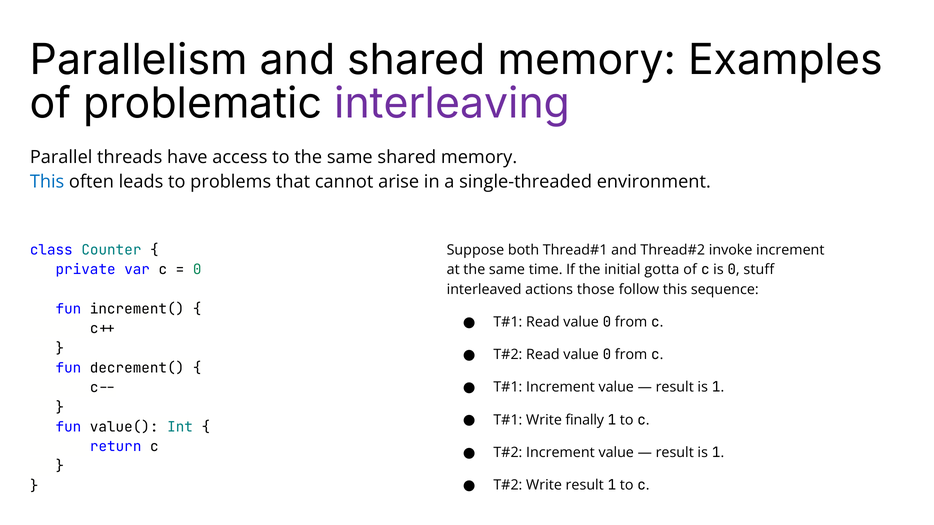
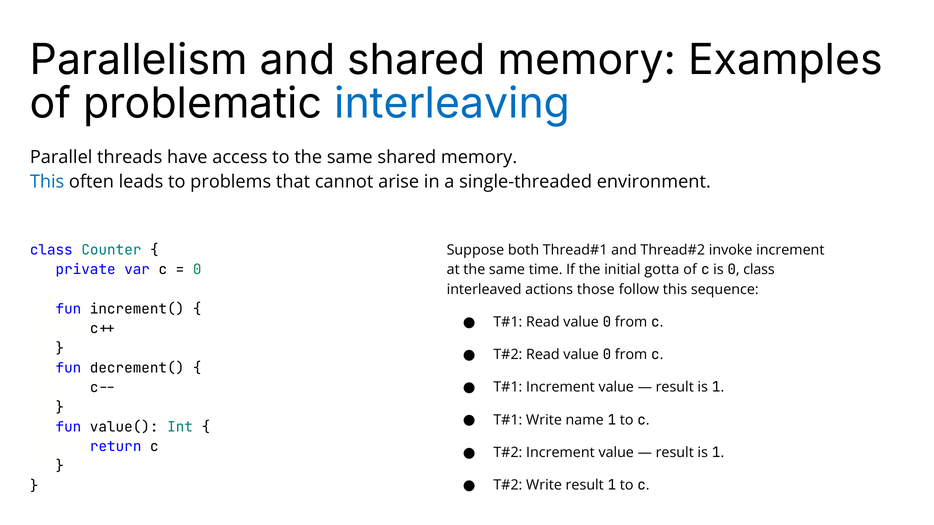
interleaving colour: purple -> blue
0 stuff: stuff -> class
finally: finally -> name
